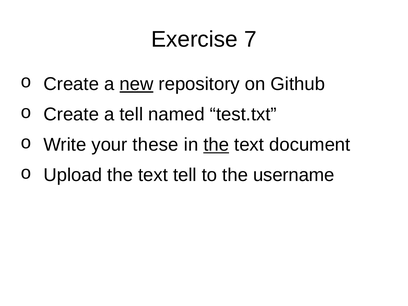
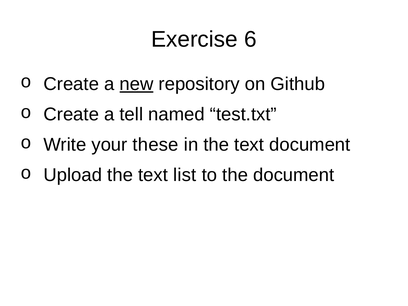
7: 7 -> 6
the at (216, 145) underline: present -> none
text tell: tell -> list
the username: username -> document
